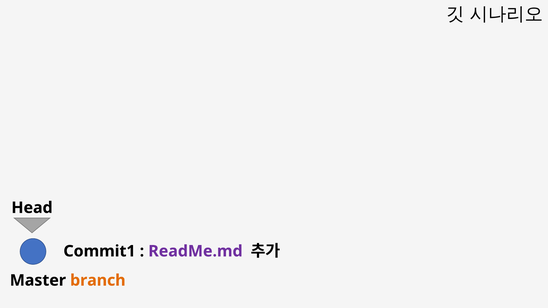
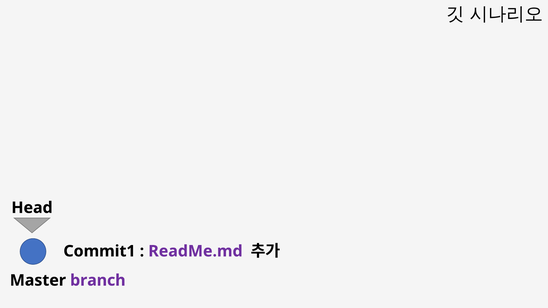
branch colour: orange -> purple
